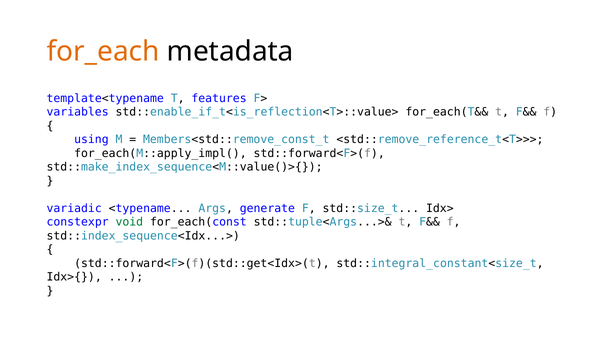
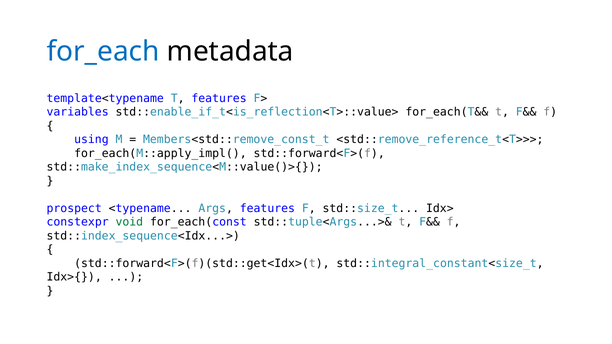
for_each colour: orange -> blue
variadic: variadic -> prospect
Args generate: generate -> features
